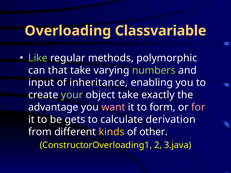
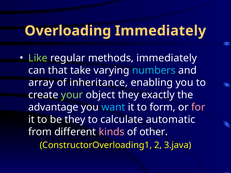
Overloading Classvariable: Classvariable -> Immediately
methods polymorphic: polymorphic -> immediately
numbers colour: light green -> light blue
input: input -> array
object take: take -> they
want colour: pink -> light blue
be gets: gets -> they
derivation: derivation -> automatic
kinds colour: yellow -> pink
